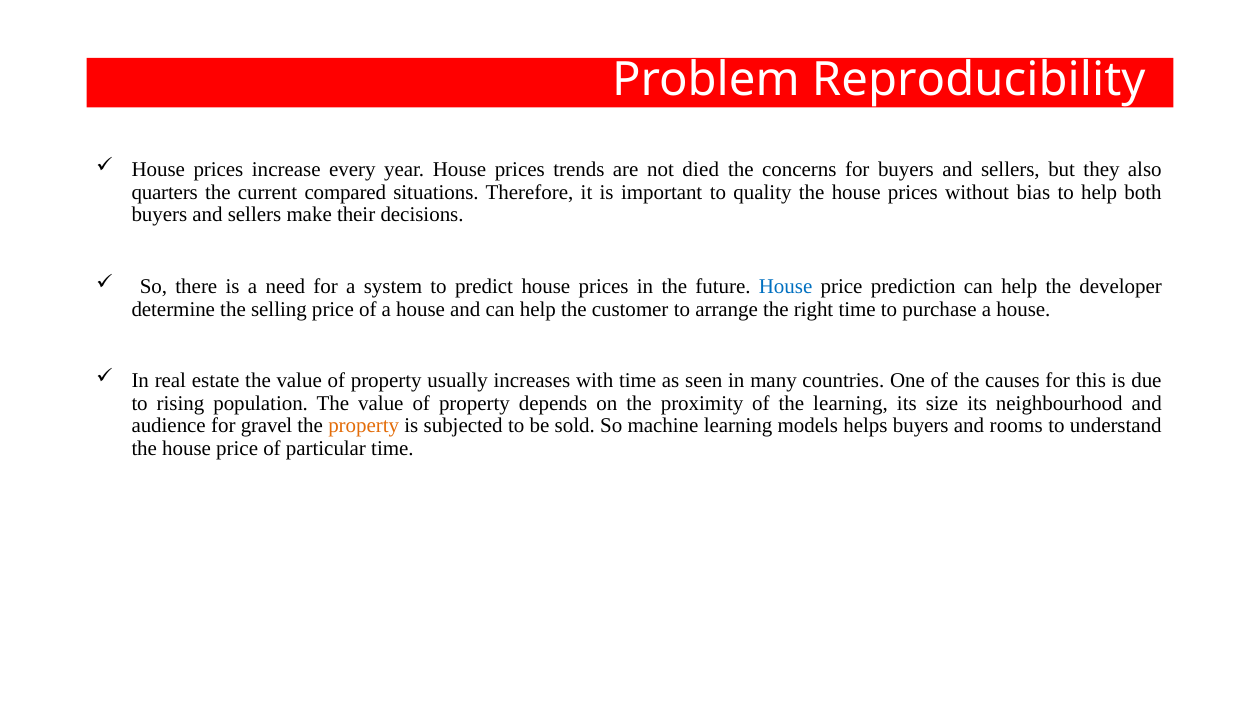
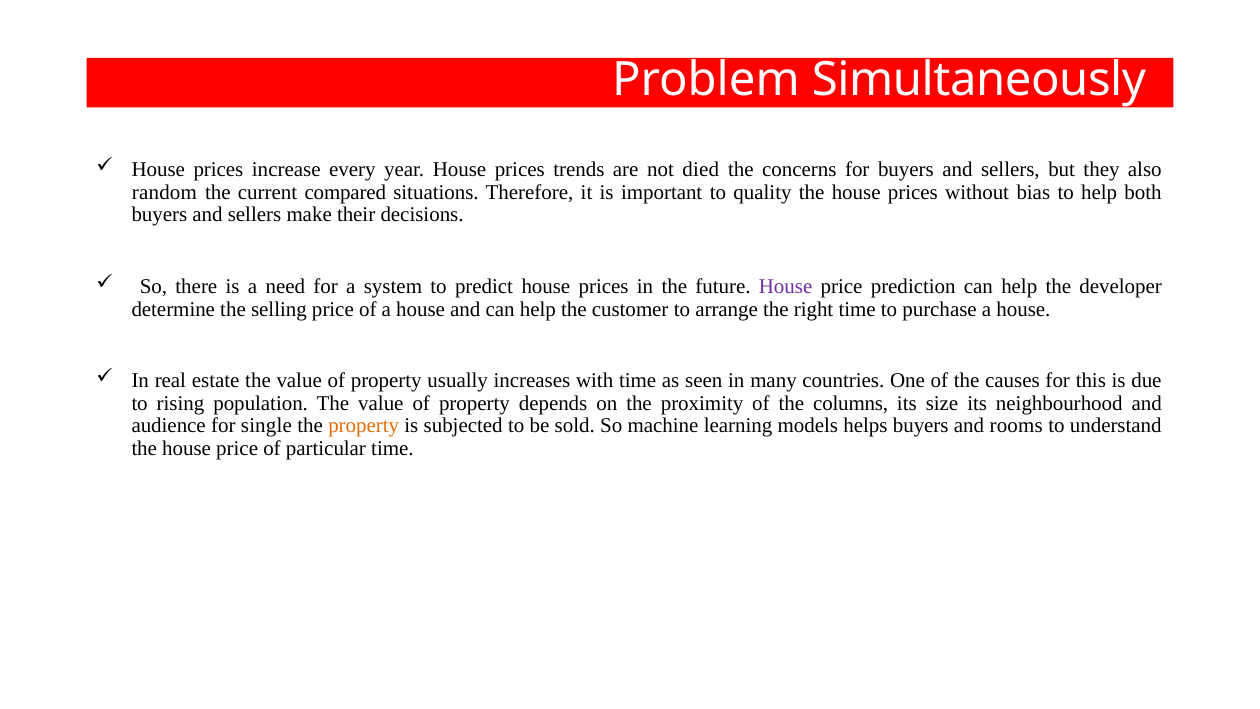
Reproducibility: Reproducibility -> Simultaneously
quarters: quarters -> random
House at (786, 286) colour: blue -> purple
the learning: learning -> columns
gravel: gravel -> single
